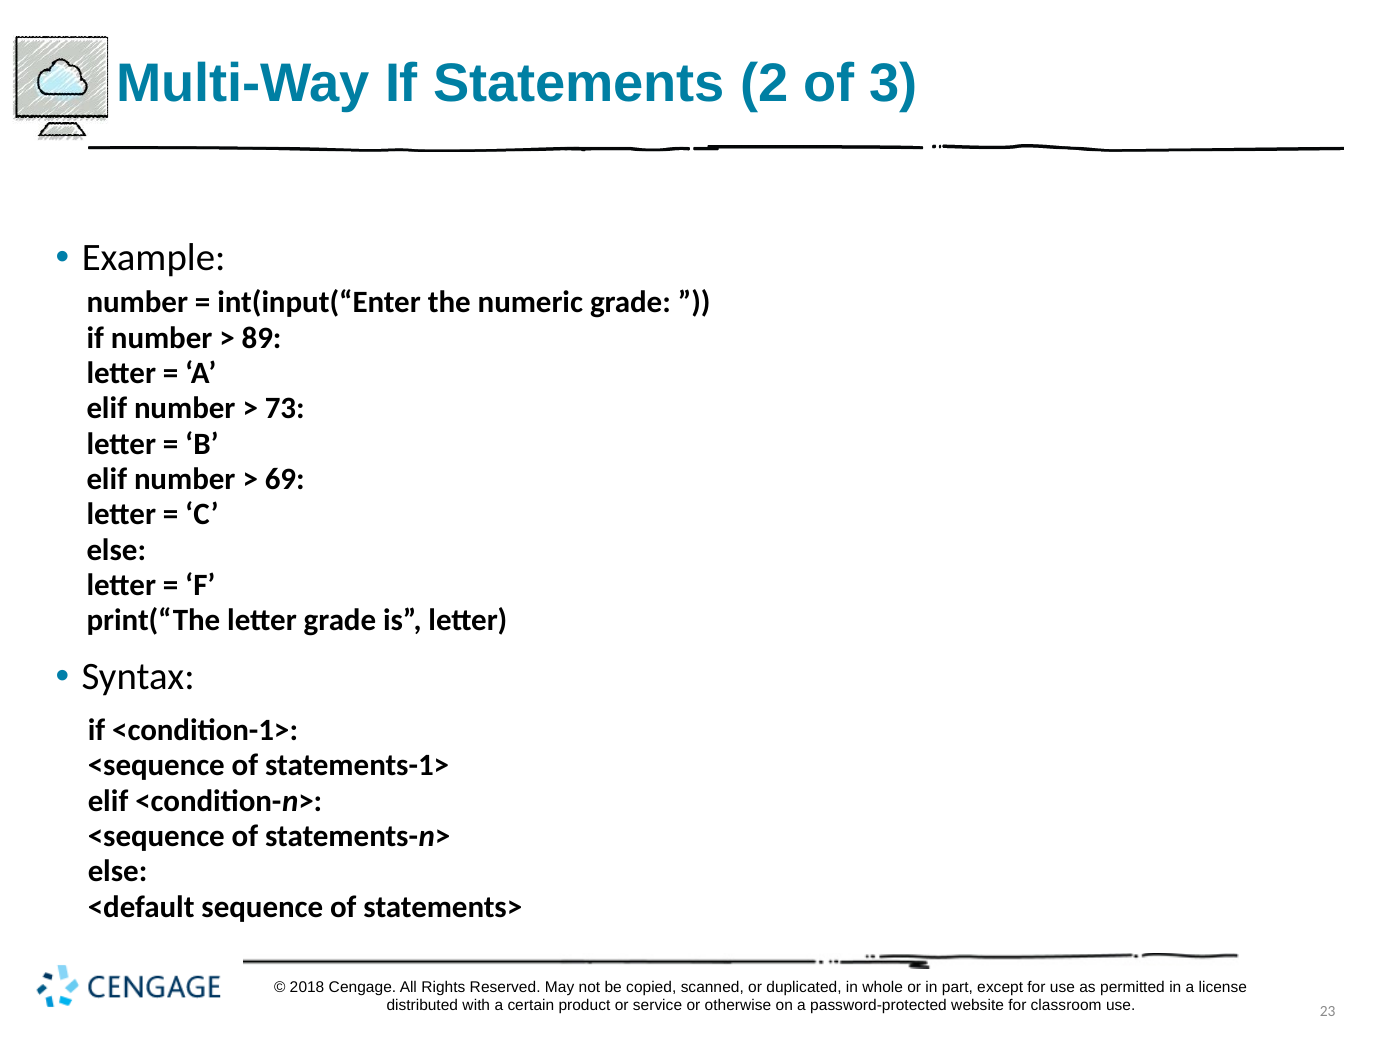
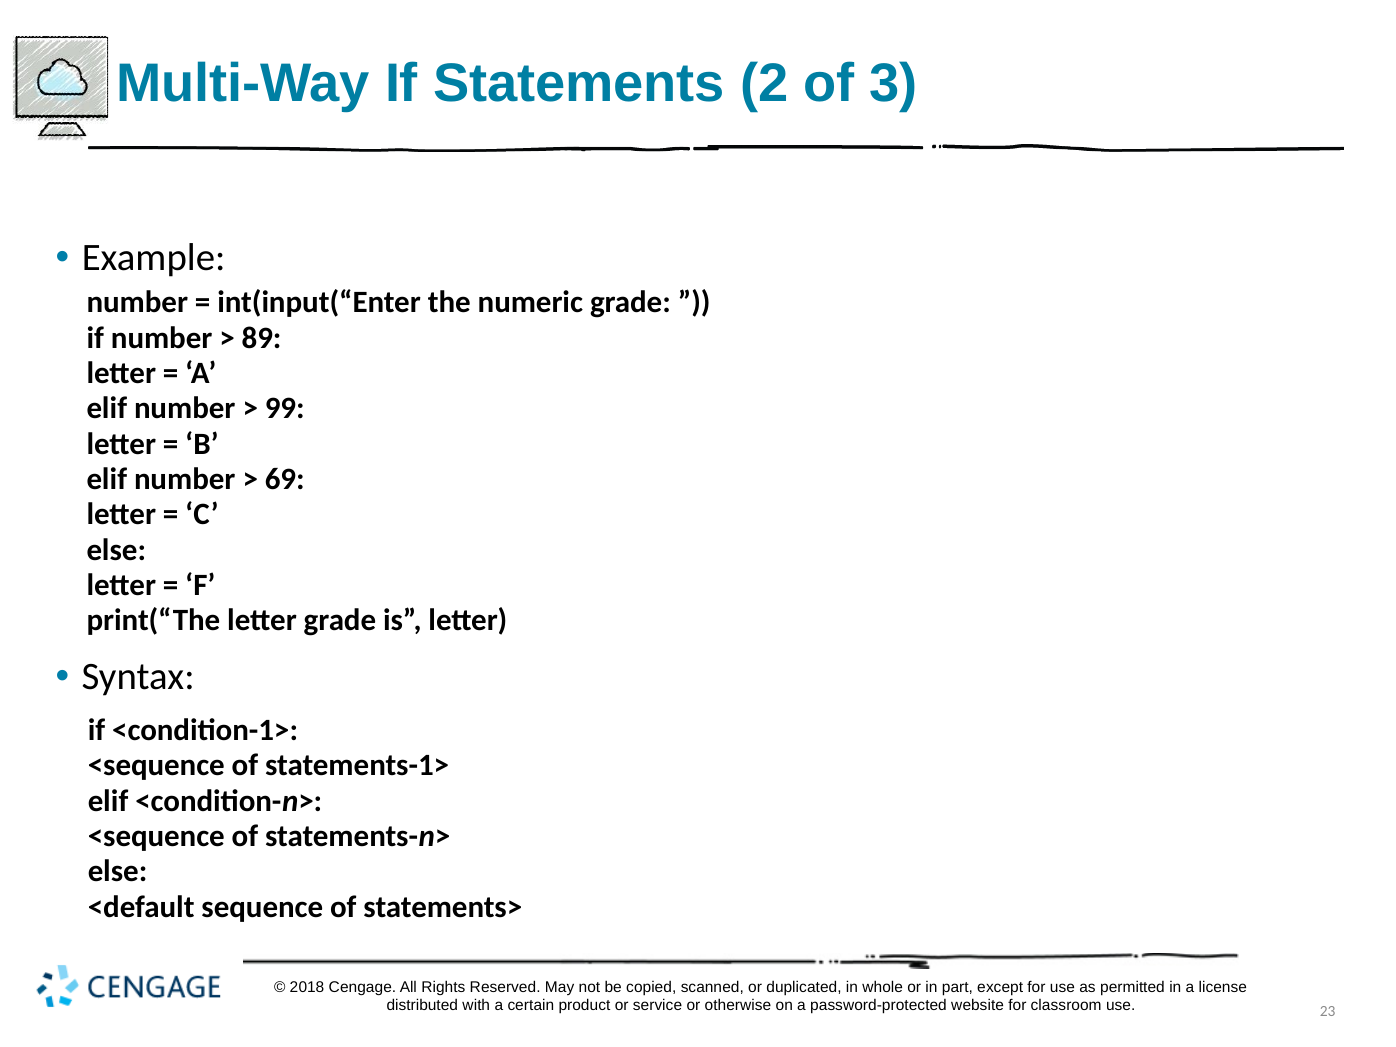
73: 73 -> 99
